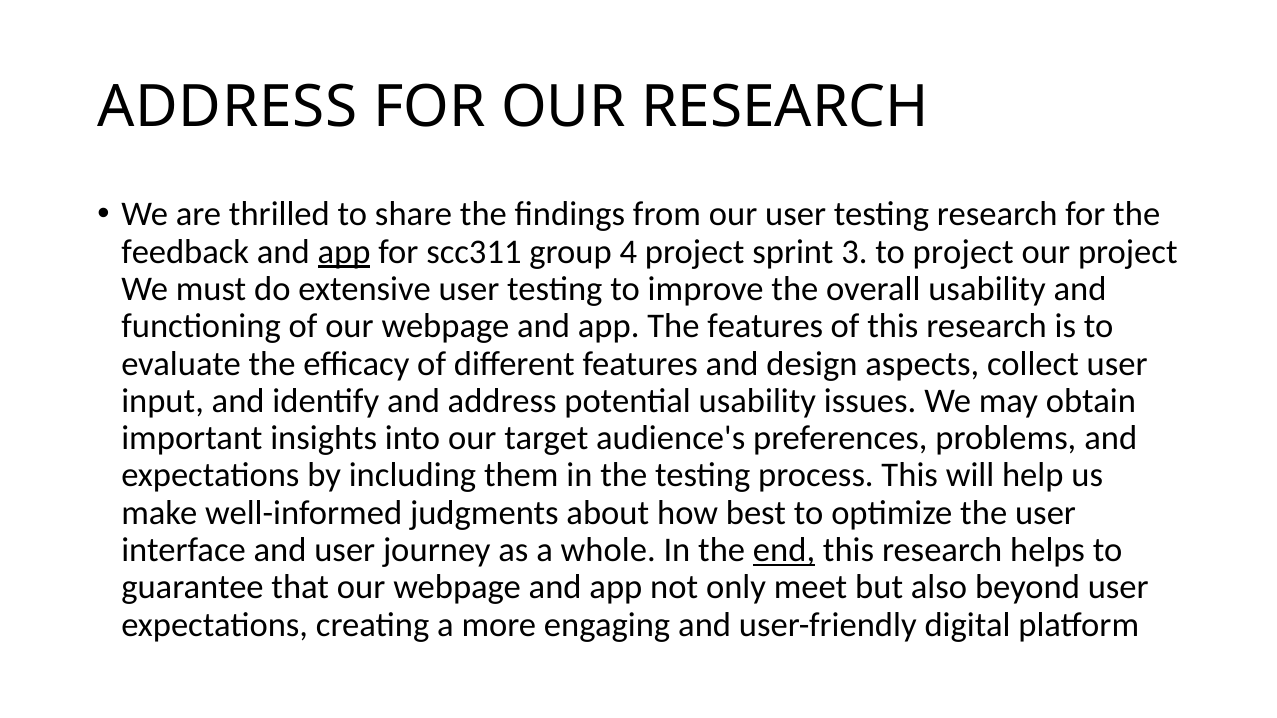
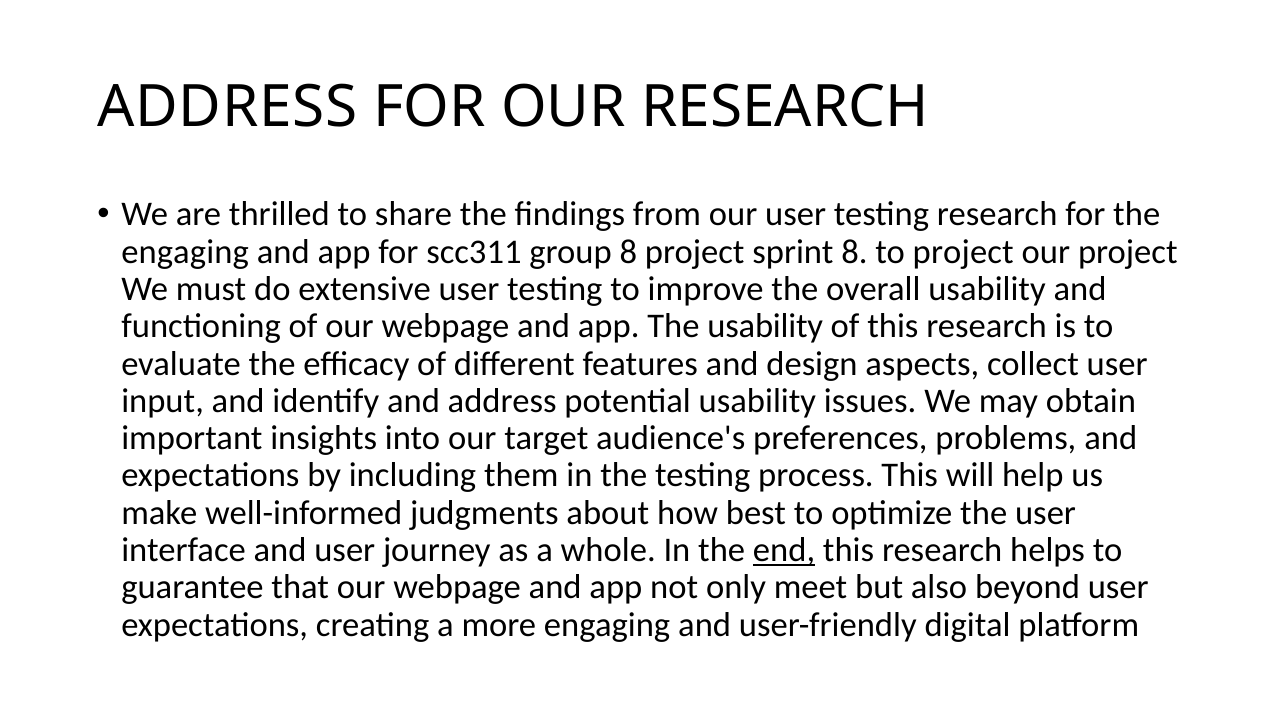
feedback at (185, 252): feedback -> engaging
app at (344, 252) underline: present -> none
group 4: 4 -> 8
sprint 3: 3 -> 8
The features: features -> usability
